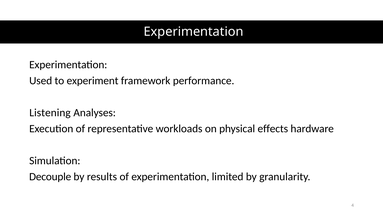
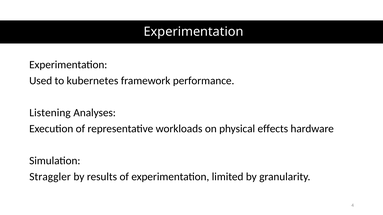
experiment: experiment -> kubernetes
Decouple: Decouple -> Straggler
